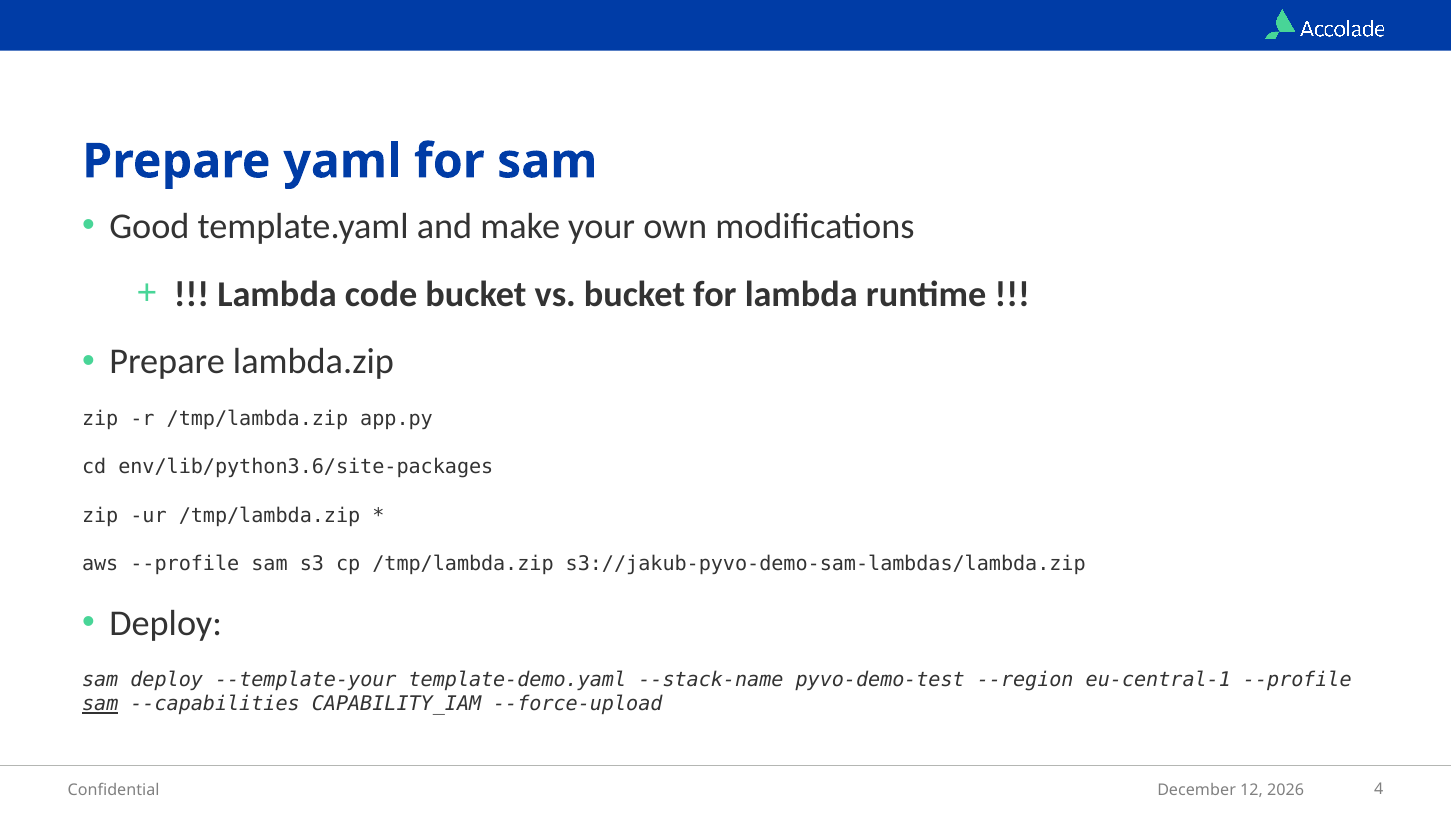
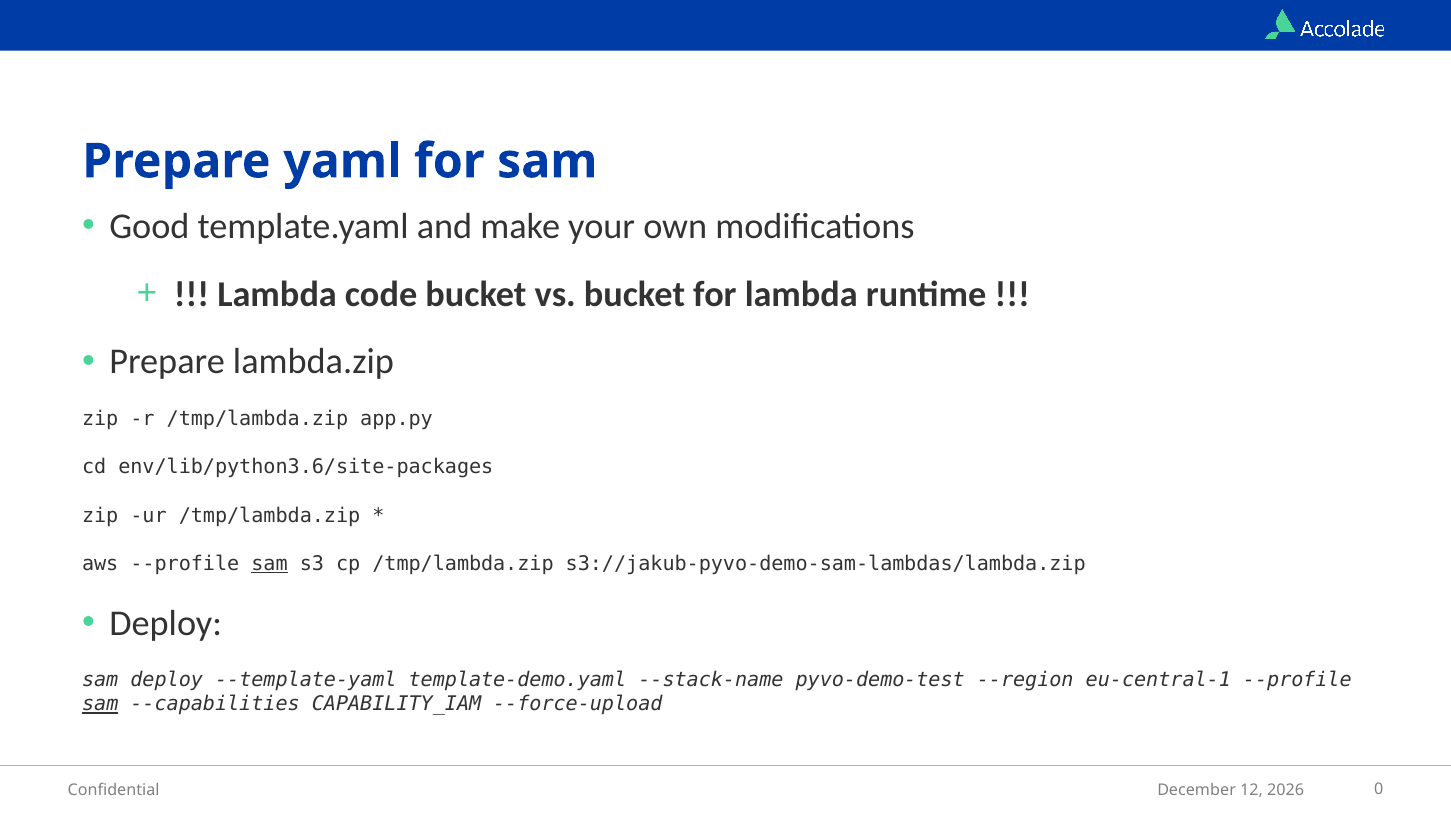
sam at (270, 564) underline: none -> present
--template-your: --template-your -> --template-yaml
4: 4 -> 0
